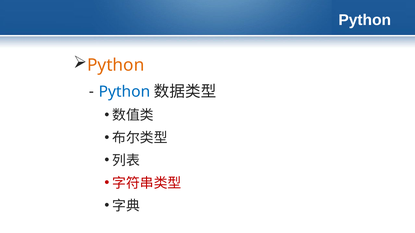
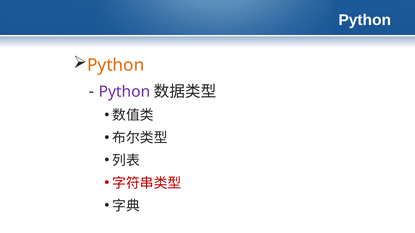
Python at (124, 92) colour: blue -> purple
